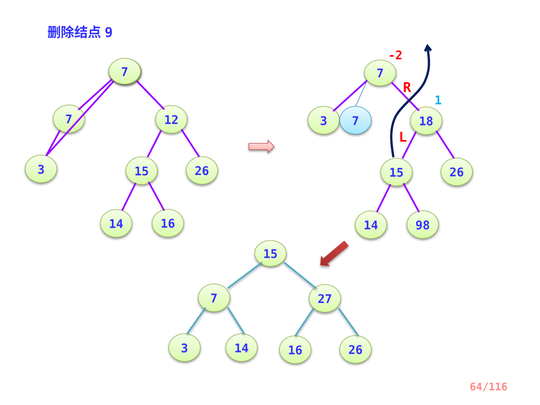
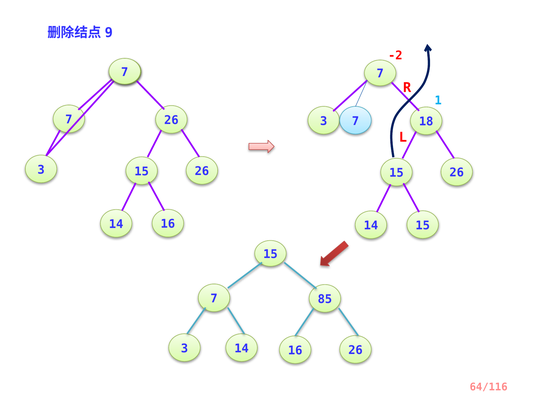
7 12: 12 -> 26
14 98: 98 -> 15
27: 27 -> 85
